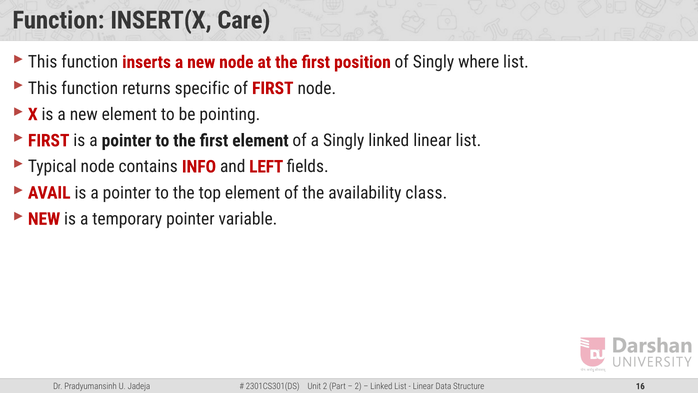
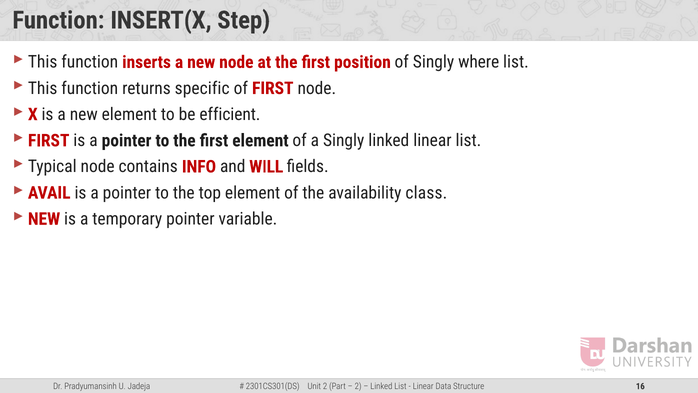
Care: Care -> Step
pointing: pointing -> efficient
LEFT: LEFT -> WILL
